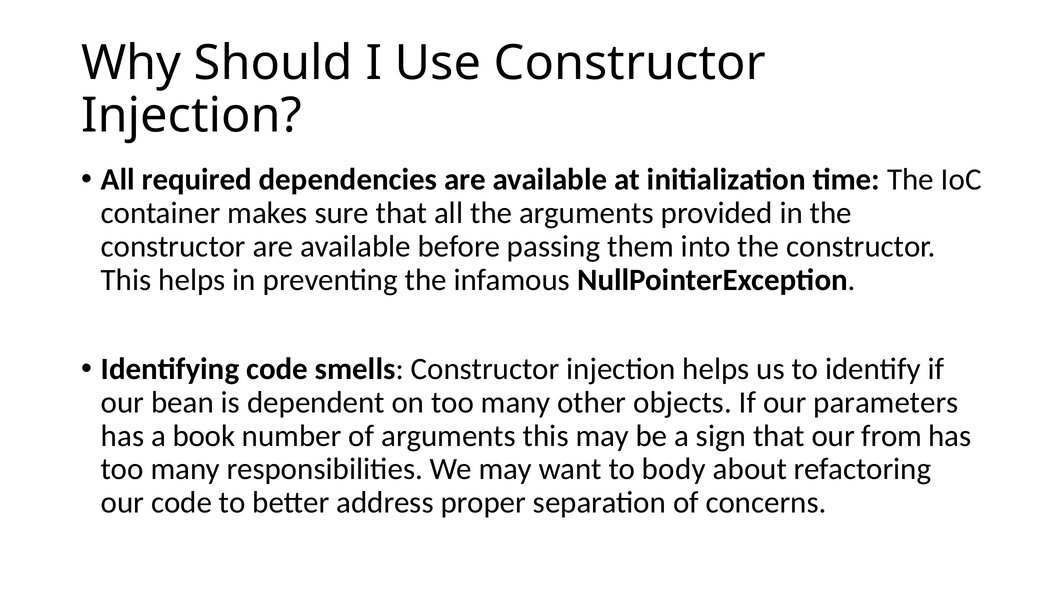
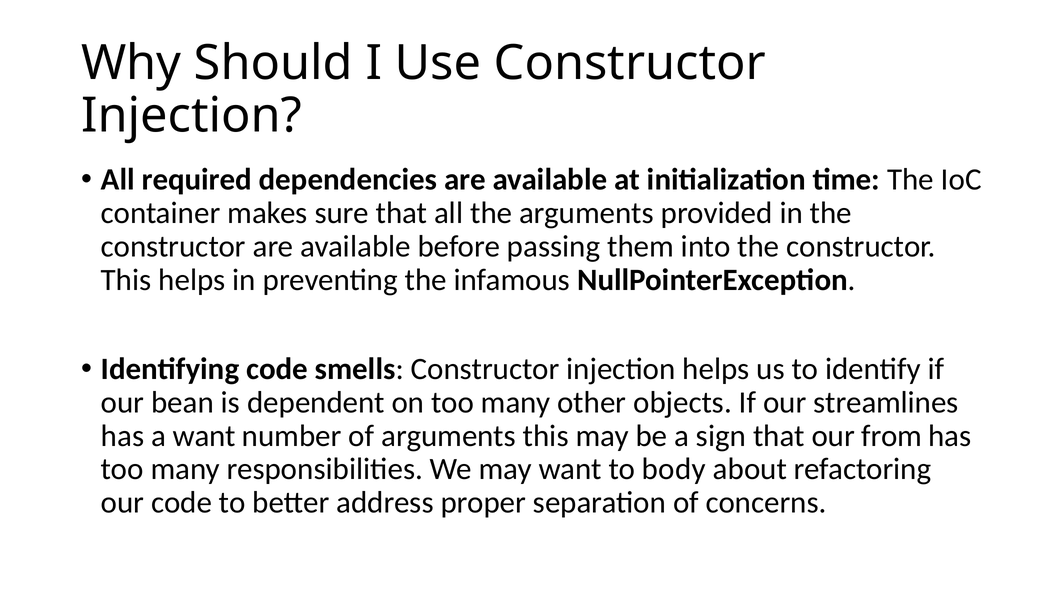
parameters: parameters -> streamlines
a book: book -> want
